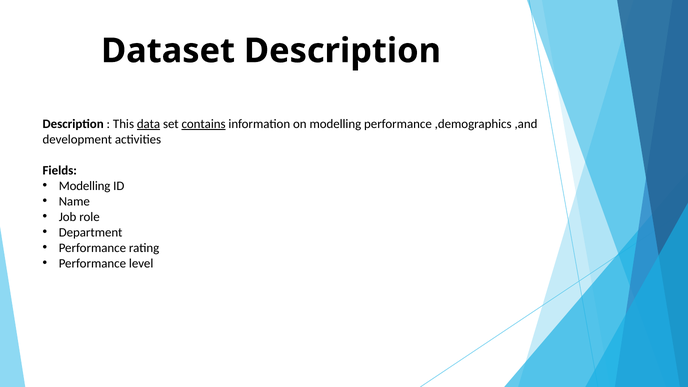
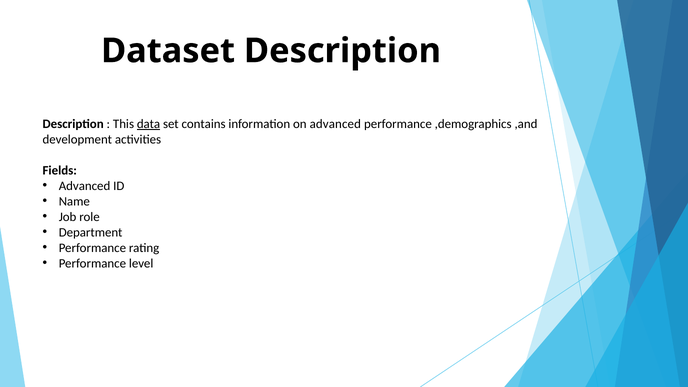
contains underline: present -> none
on modelling: modelling -> advanced
Modelling at (85, 186): Modelling -> Advanced
